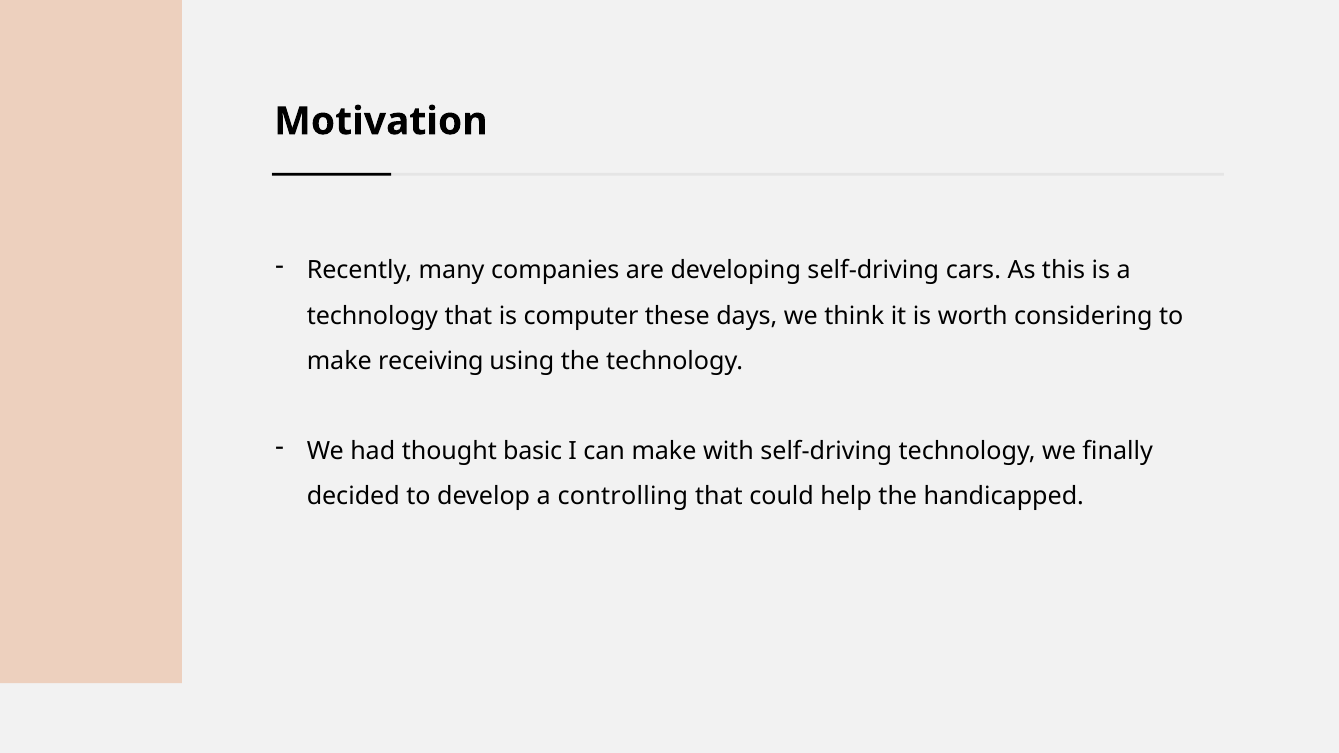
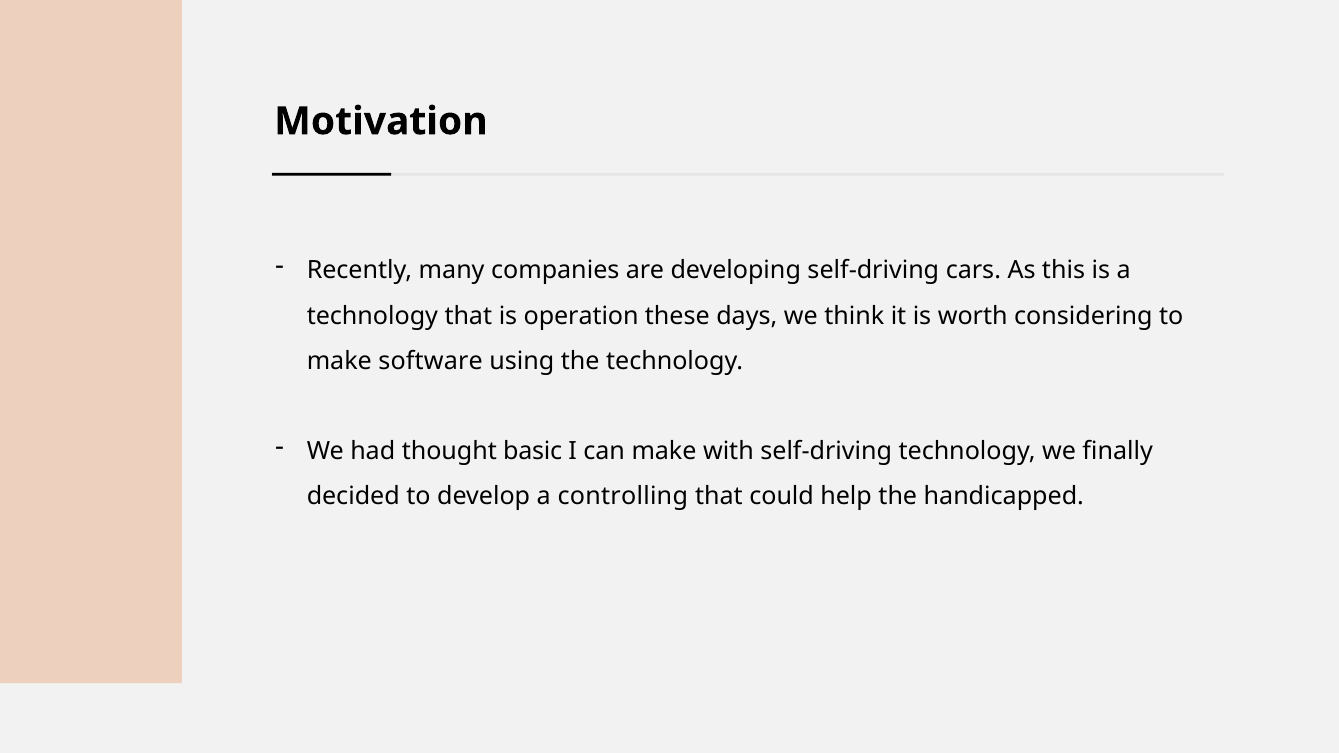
computer: computer -> operation
receiving: receiving -> software
